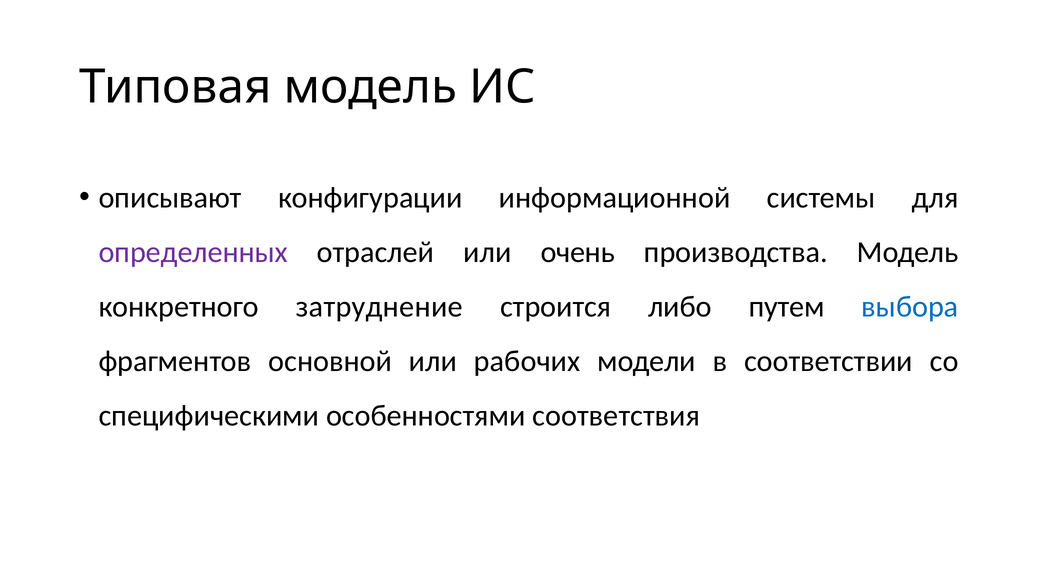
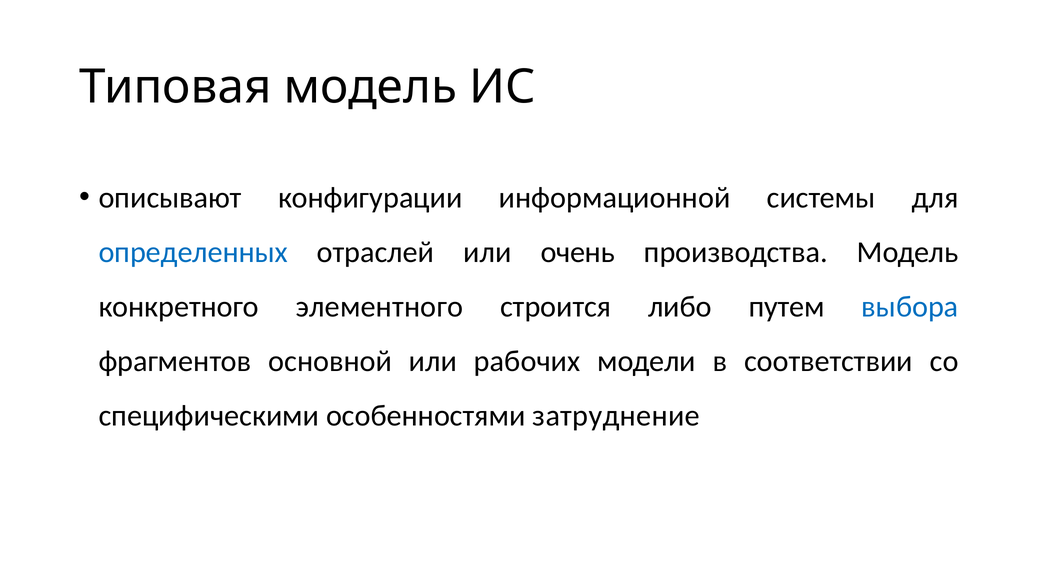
определенных colour: purple -> blue
затруднение: затруднение -> элементного
соответствия: соответствия -> затруднение
